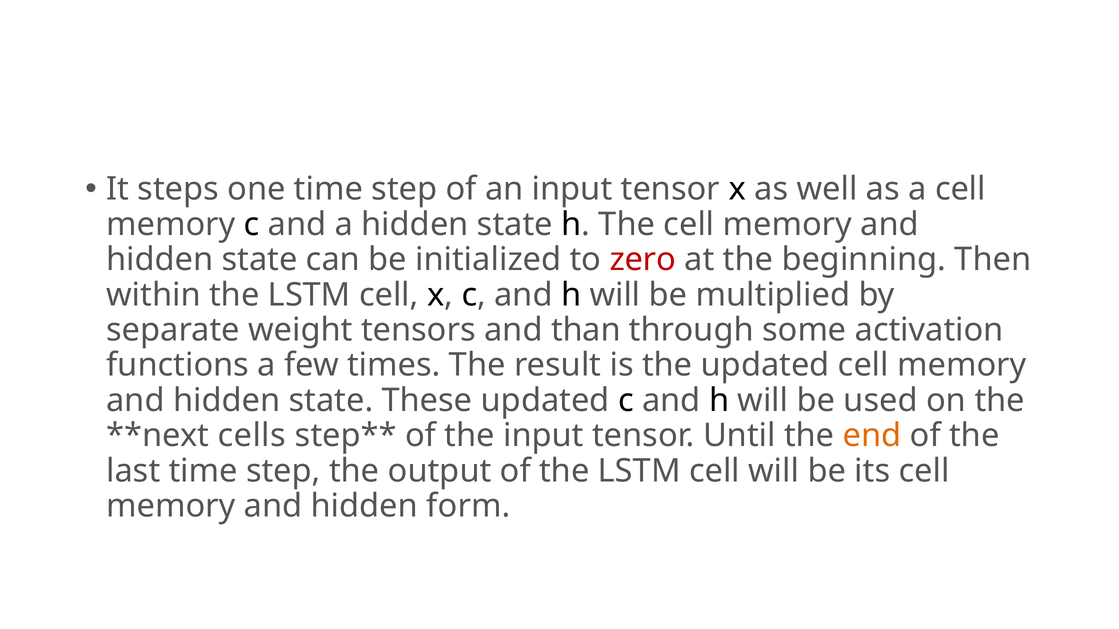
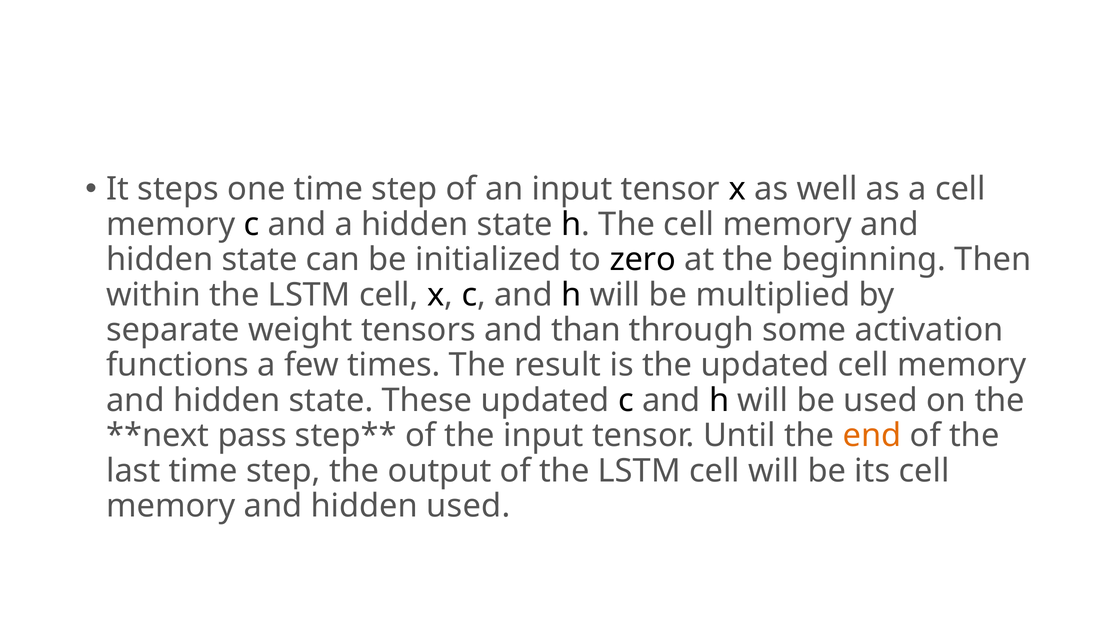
zero colour: red -> black
cells: cells -> pass
hidden form: form -> used
